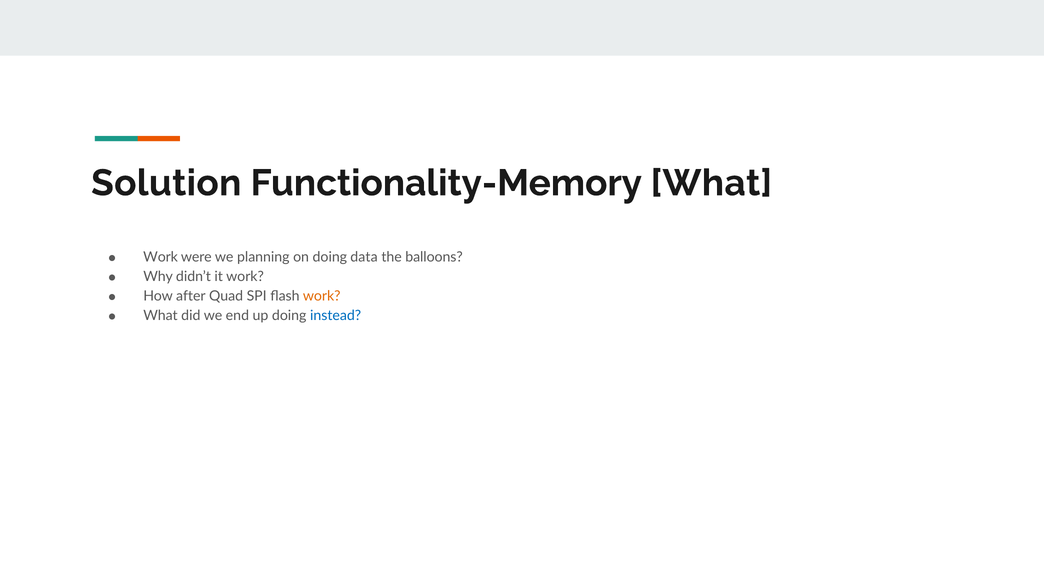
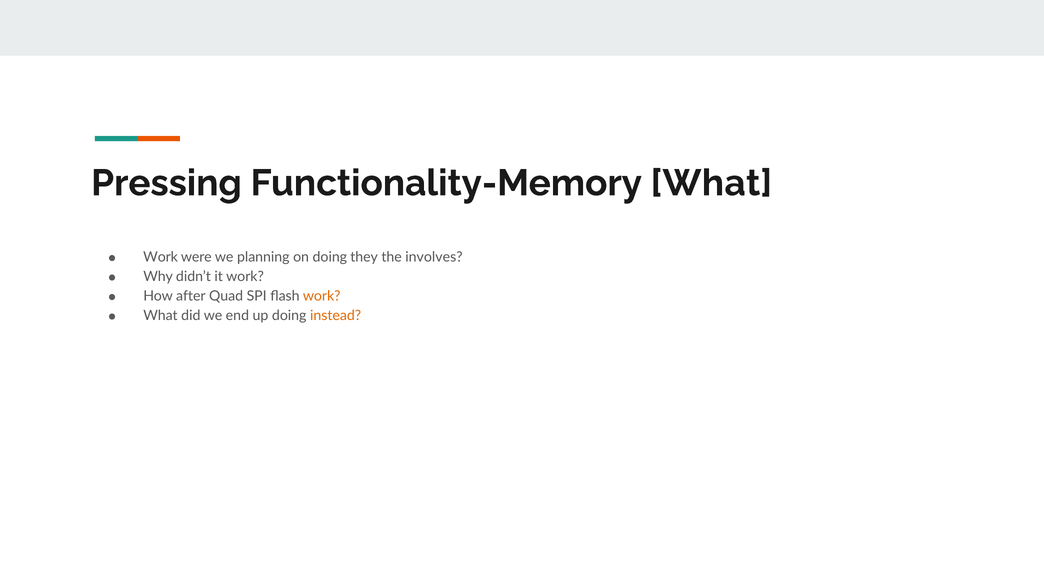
Solution: Solution -> Pressing
data: data -> they
balloons: balloons -> involves
instead colour: blue -> orange
